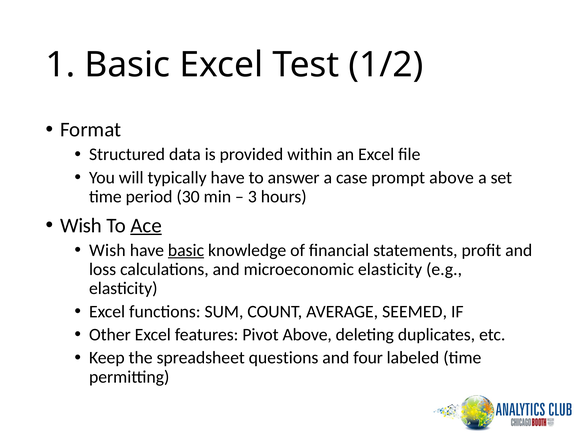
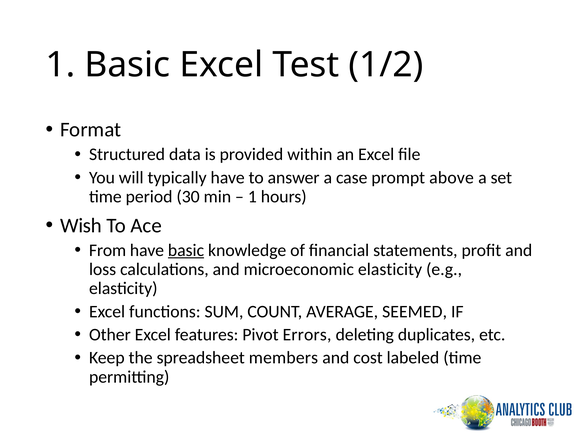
3 at (252, 197): 3 -> 1
Ace underline: present -> none
Wish at (107, 250): Wish -> From
Pivot Above: Above -> Errors
questions: questions -> members
four: four -> cost
